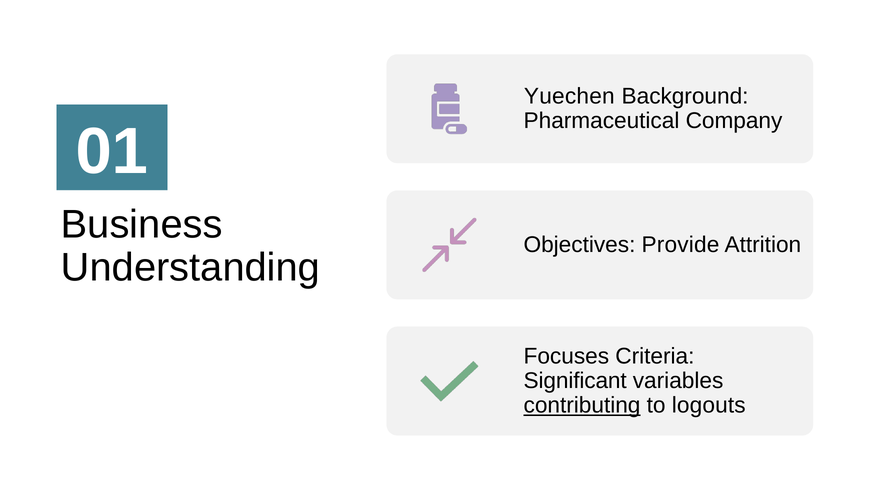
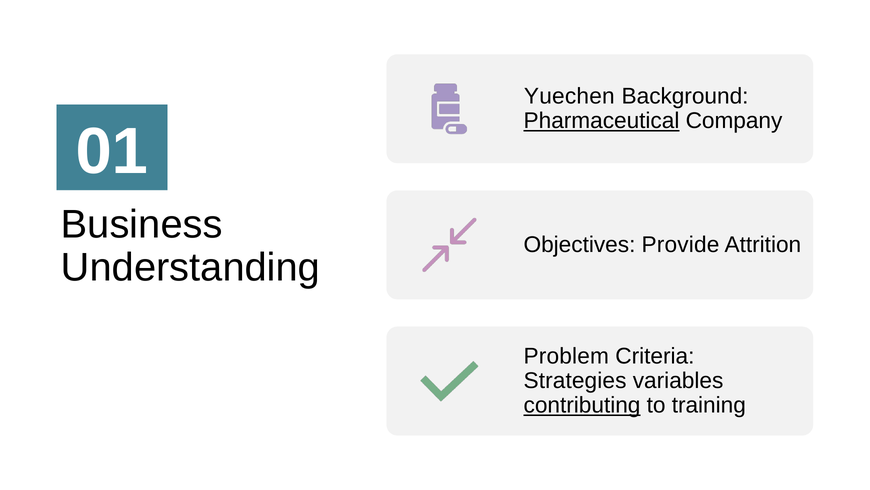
Pharmaceutical underline: none -> present
Focuses at (566, 356): Focuses -> Problem
Significant: Significant -> Strategies
to logouts: logouts -> training
